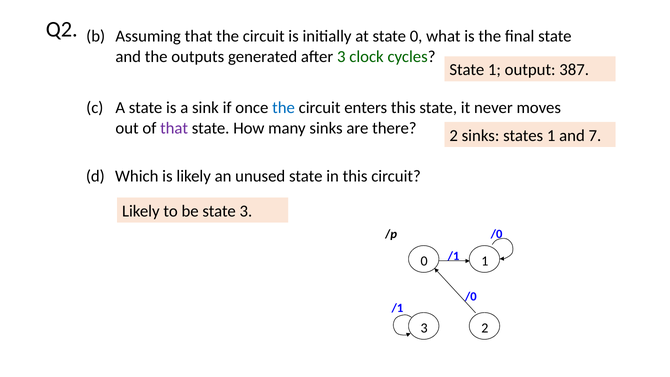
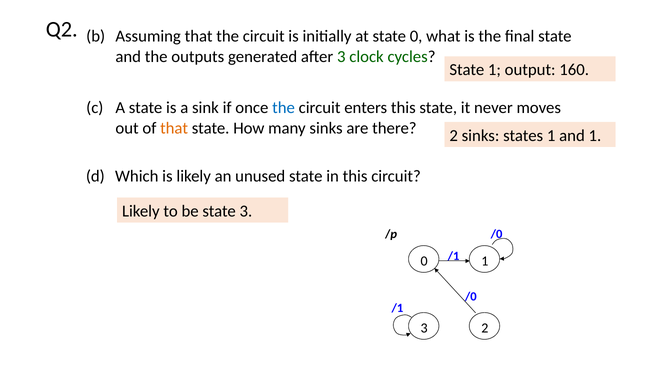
387: 387 -> 160
that at (174, 128) colour: purple -> orange
and 7: 7 -> 1
